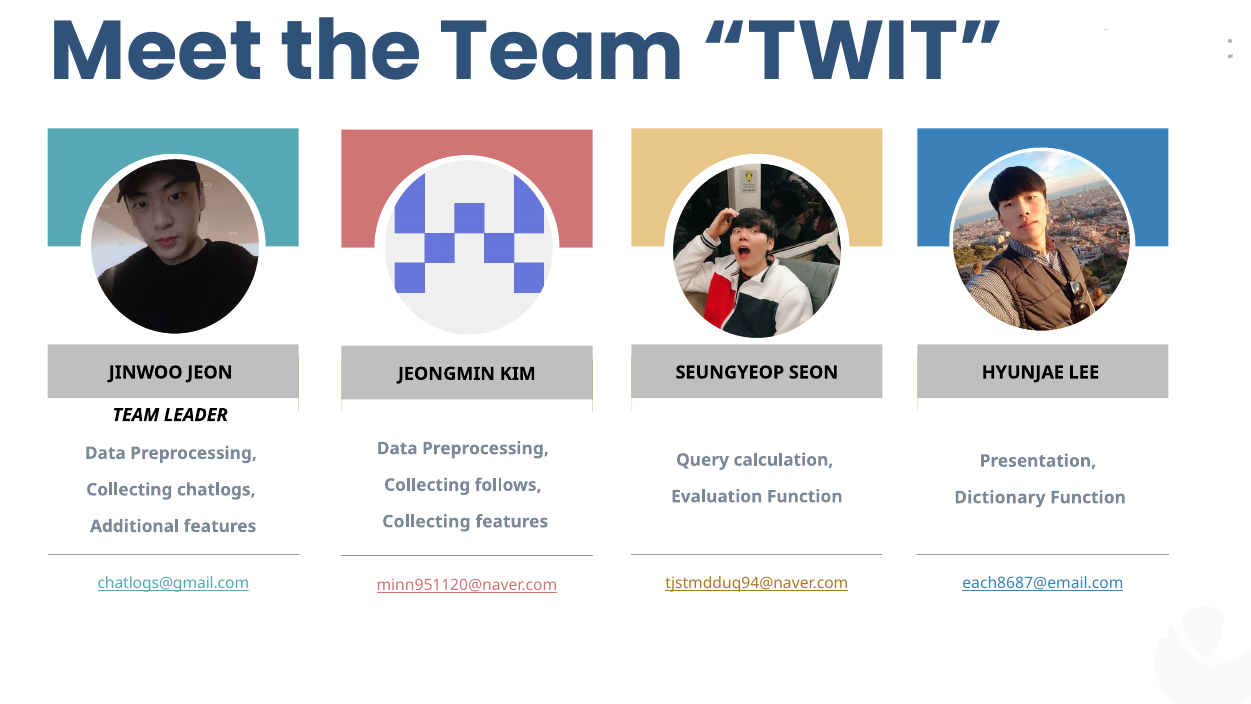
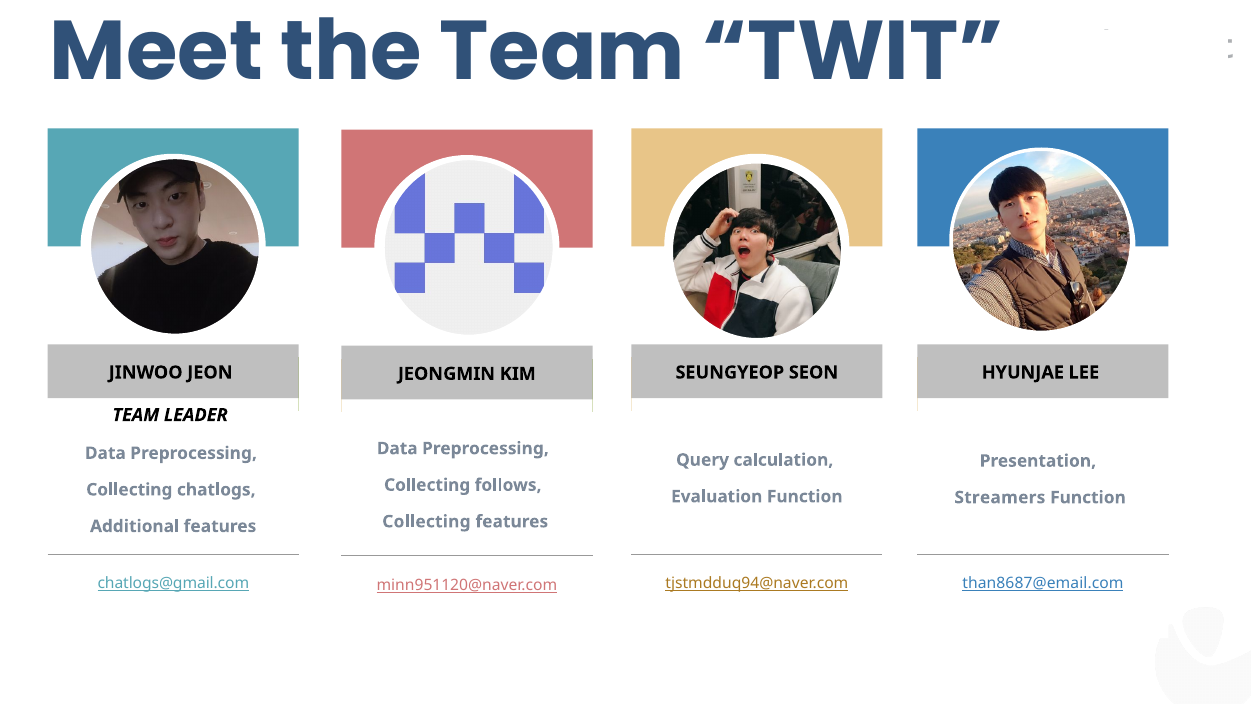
Dictionary: Dictionary -> Streamers
each8687@email.com: each8687@email.com -> than8687@email.com
